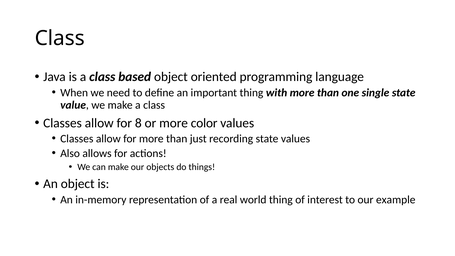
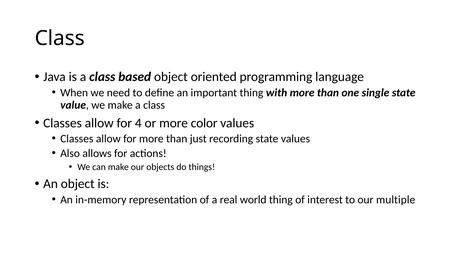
8: 8 -> 4
example: example -> multiple
